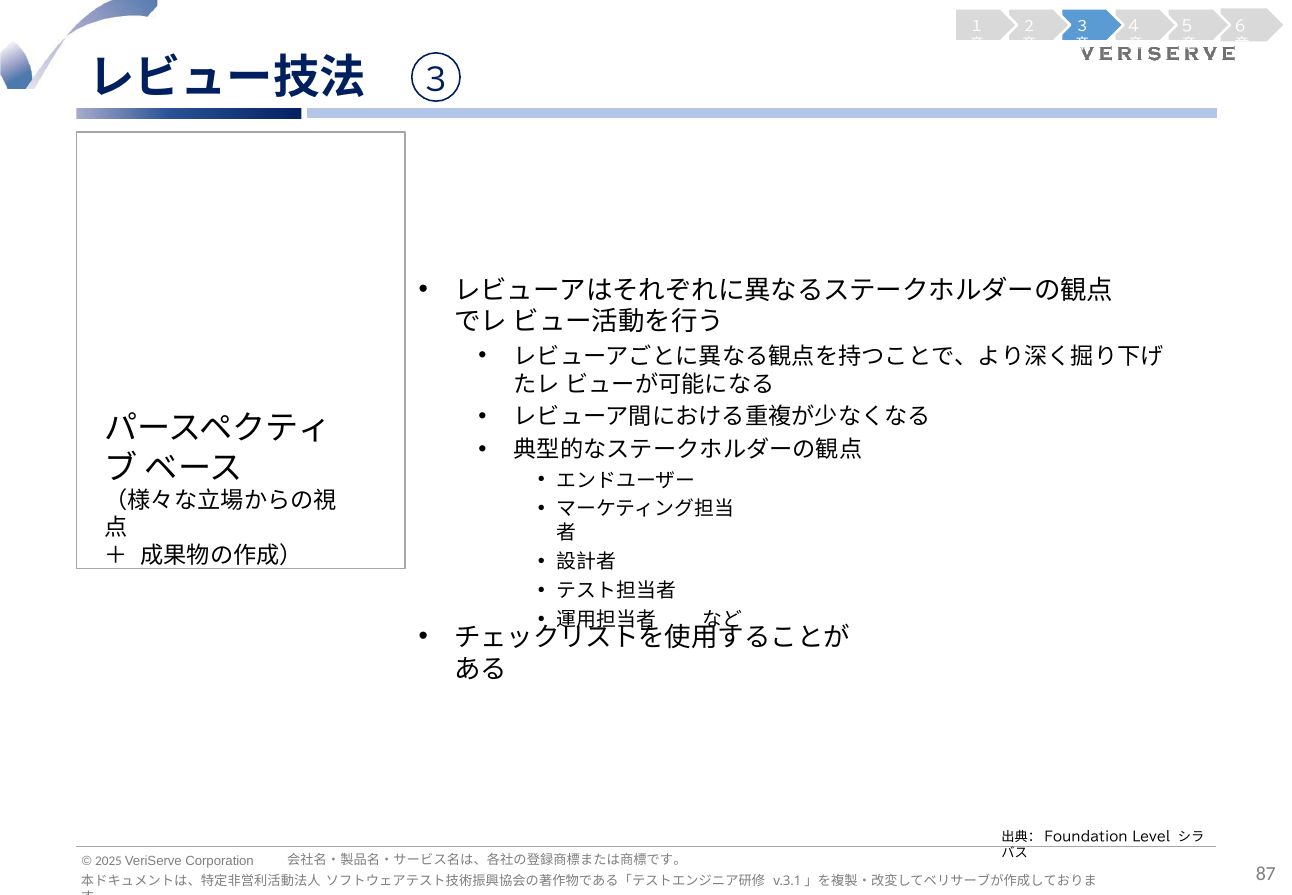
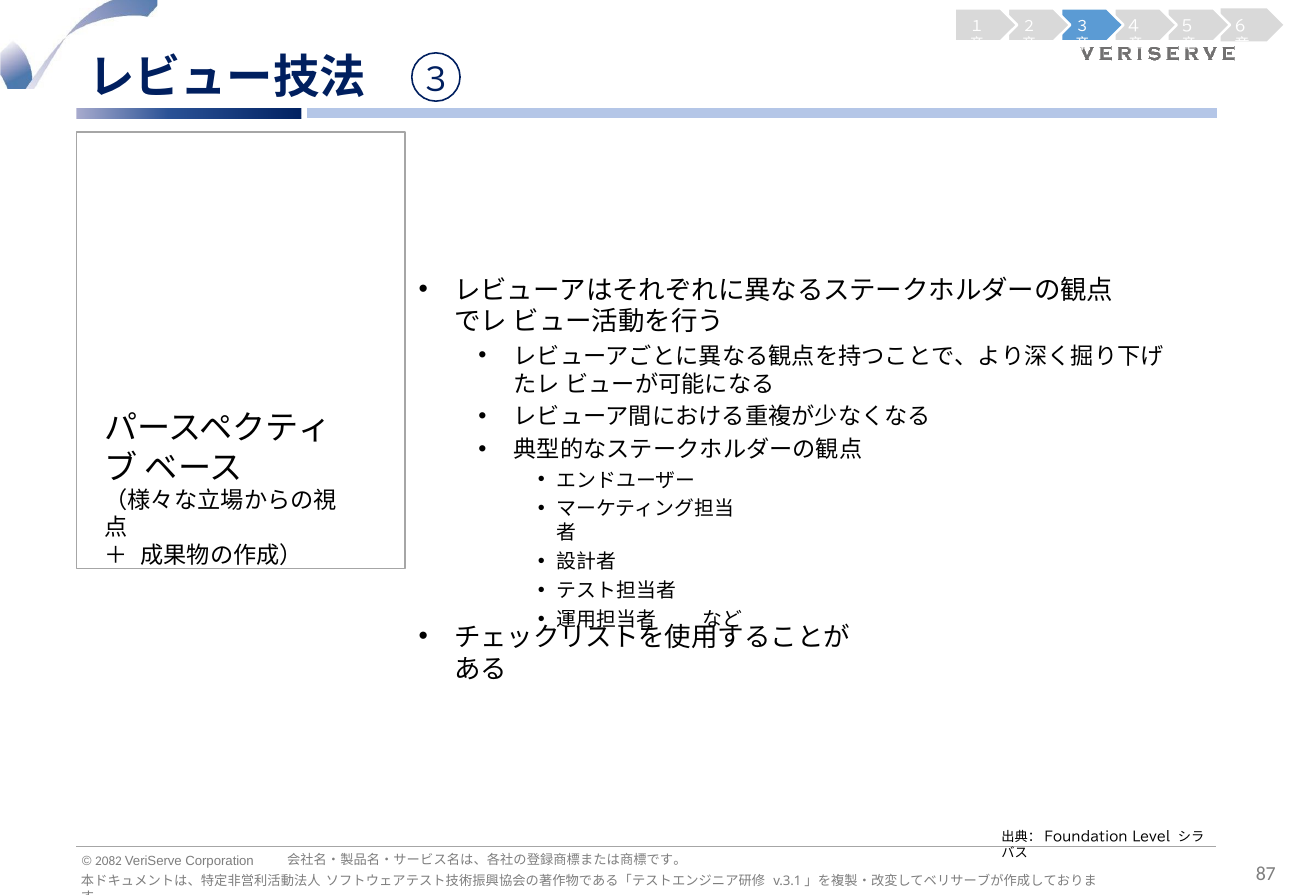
2025: 2025 -> 2082
